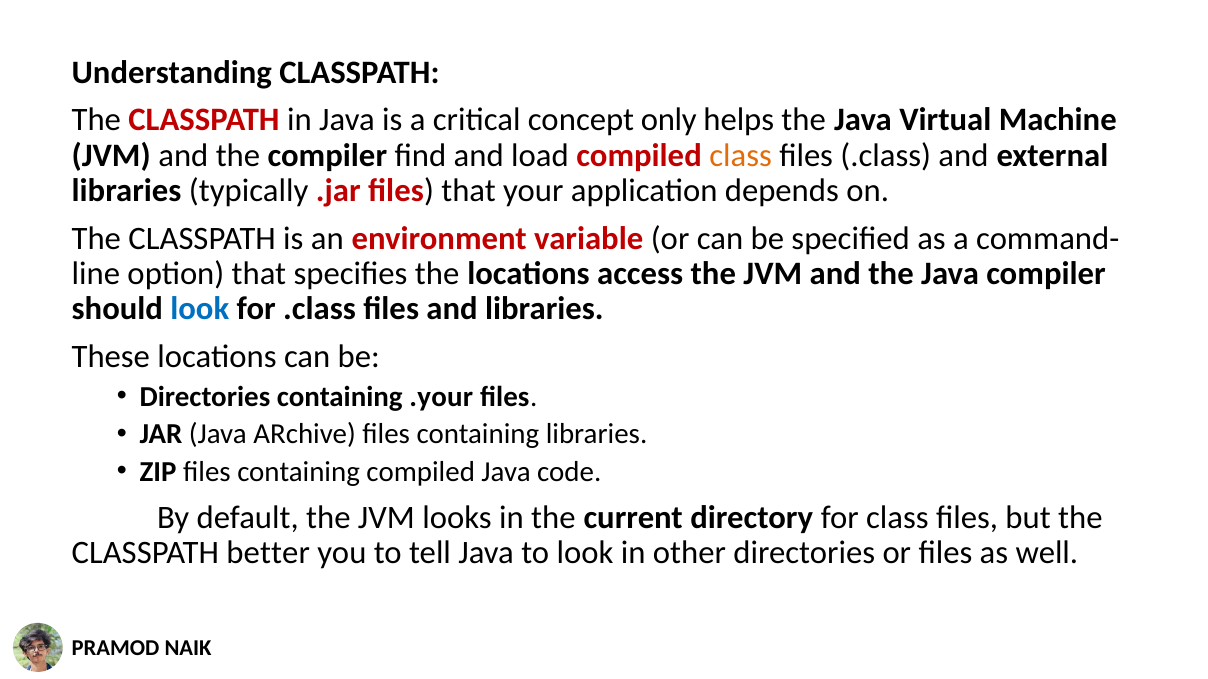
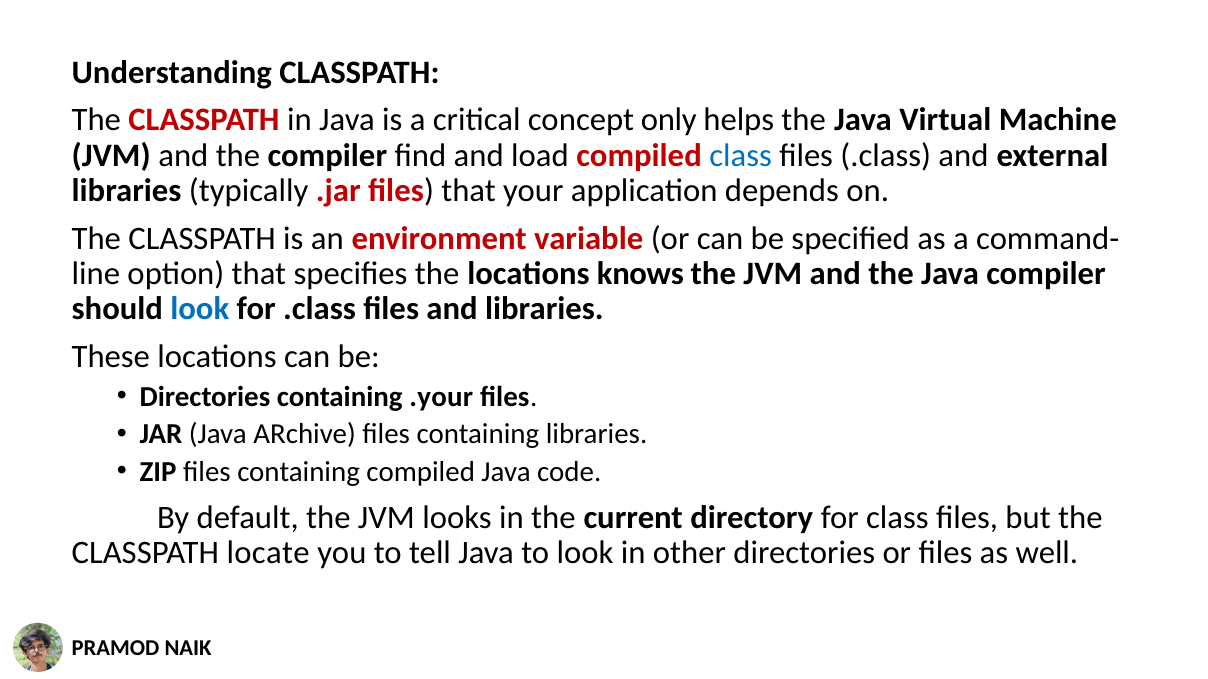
class at (741, 156) colour: orange -> blue
access: access -> knows
better: better -> locate
